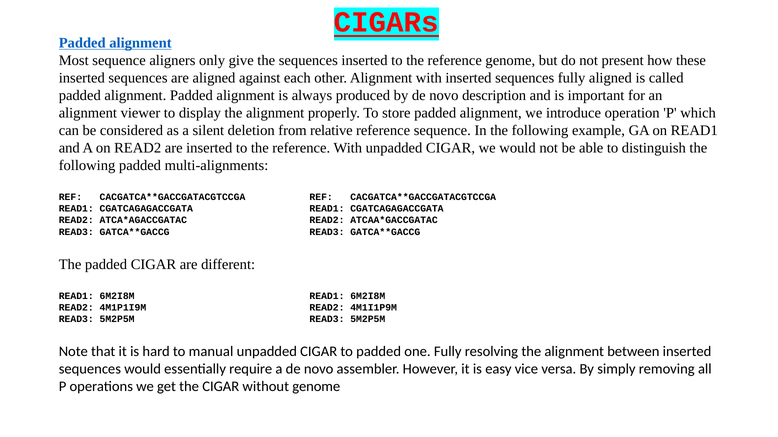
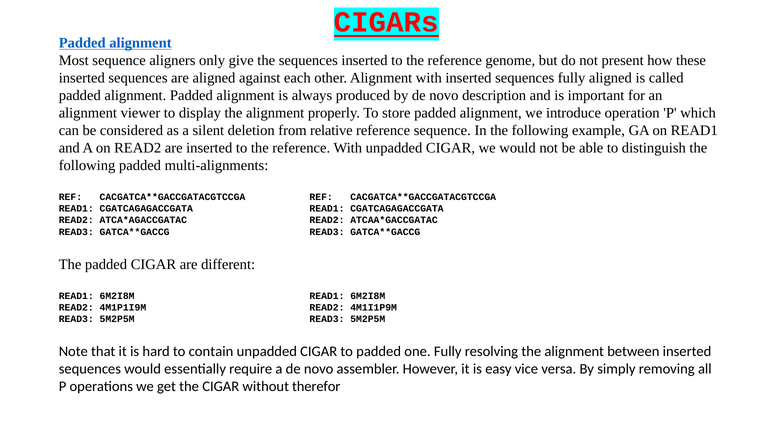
manual: manual -> contain
without genome: genome -> therefor
